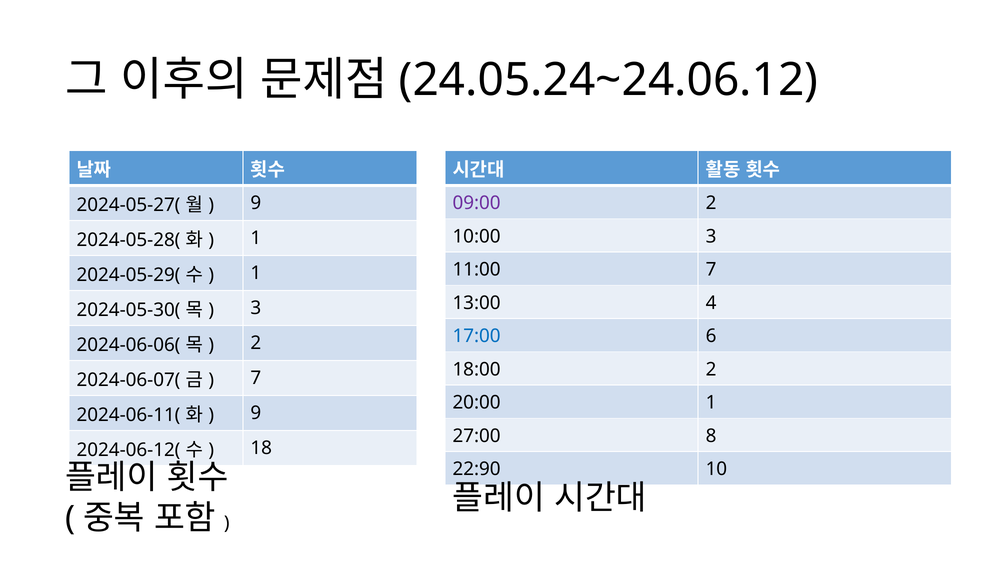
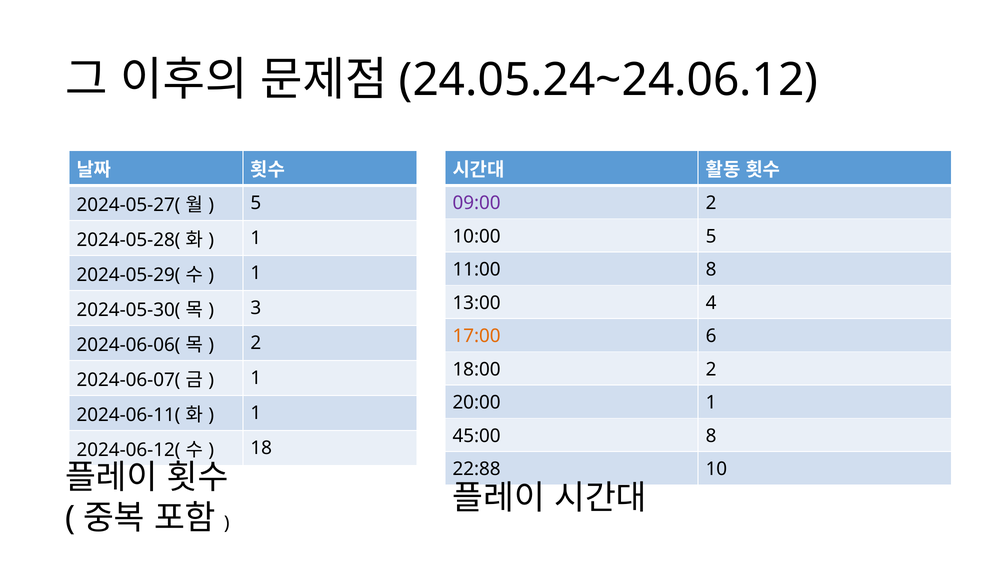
9 at (256, 203): 9 -> 5
10:00 3: 3 -> 5
11:00 7: 7 -> 8
17:00 colour: blue -> orange
7 at (256, 378): 7 -> 1
9 at (256, 413): 9 -> 1
27:00: 27:00 -> 45:00
22:90: 22:90 -> 22:88
